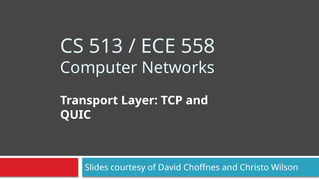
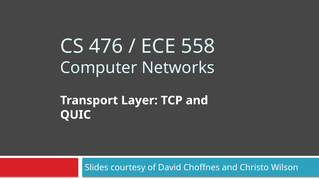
513: 513 -> 476
